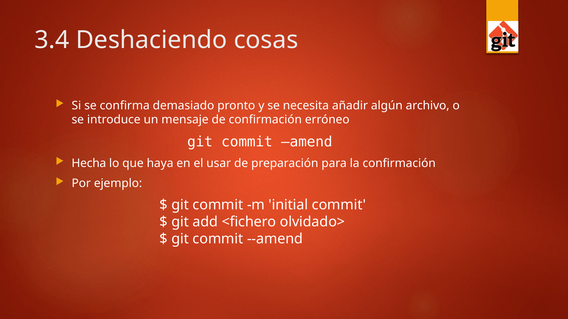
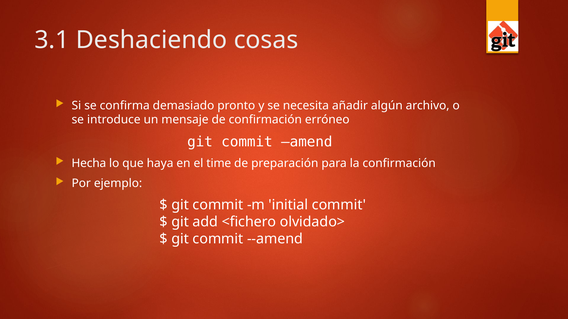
3.4: 3.4 -> 3.1
usar: usar -> time
